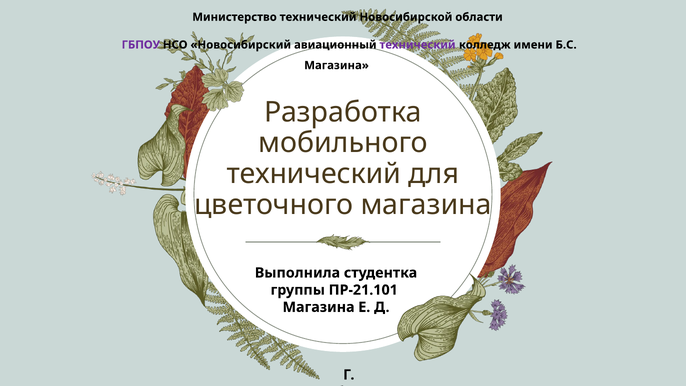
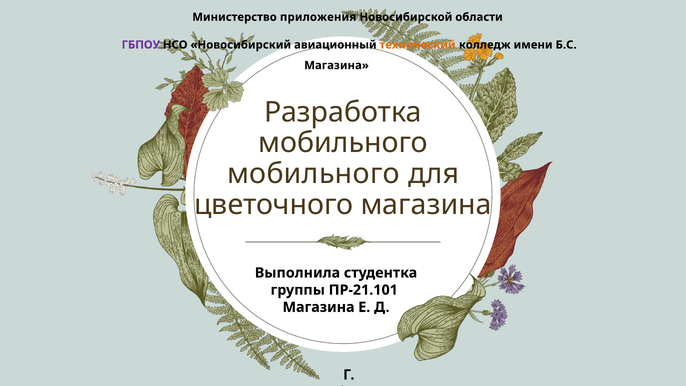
Министерство технический: технический -> приложения
технический at (418, 45) colour: purple -> orange
технический at (314, 174): технический -> мобильного
